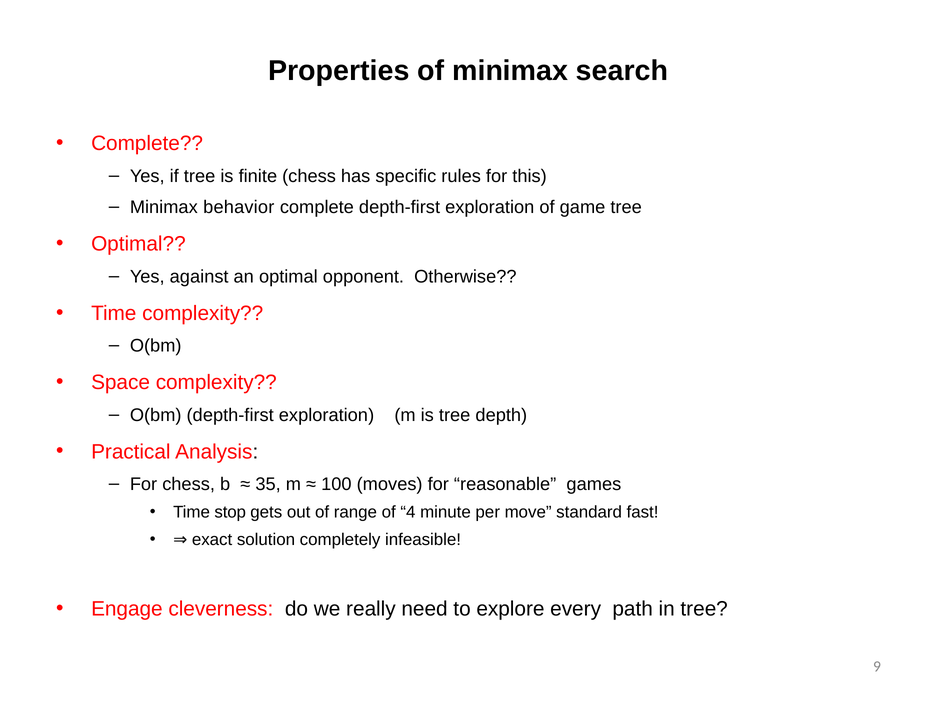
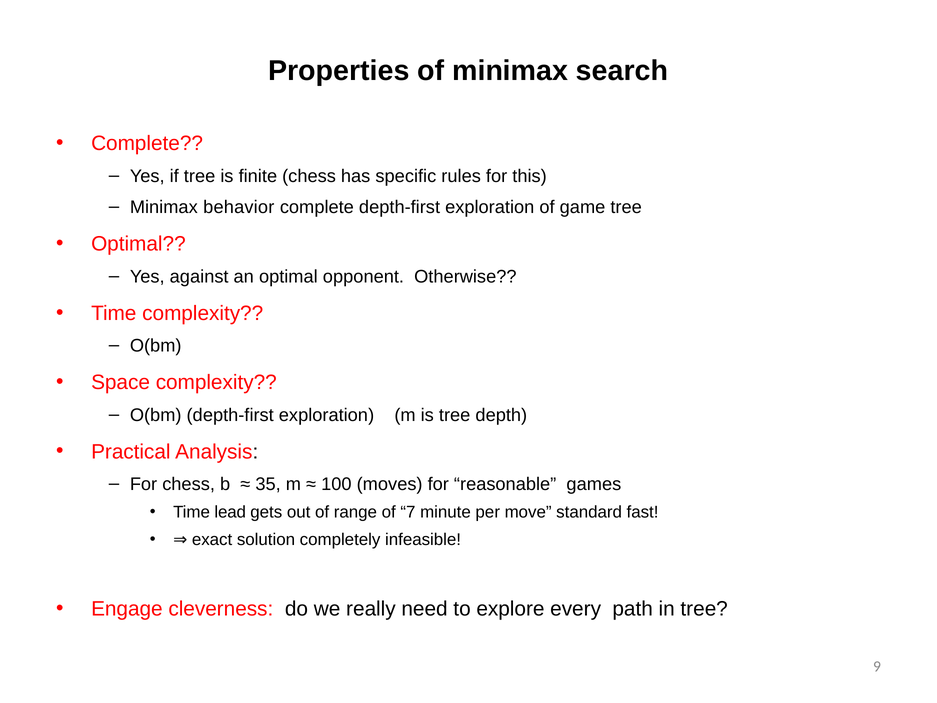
stop: stop -> lead
4: 4 -> 7
